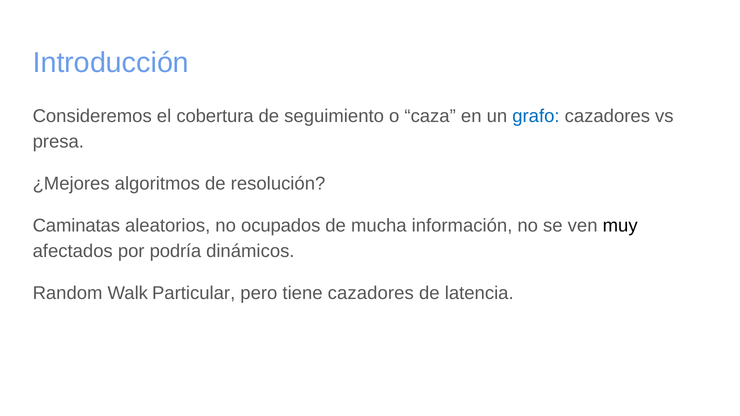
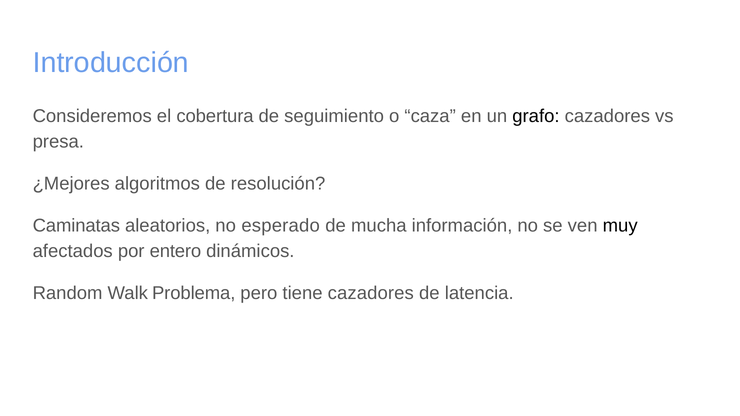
grafo colour: blue -> black
ocupados: ocupados -> esperado
podría: podría -> entero
Particular: Particular -> Problema
